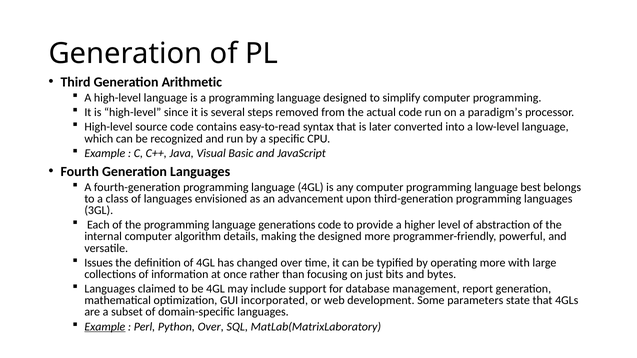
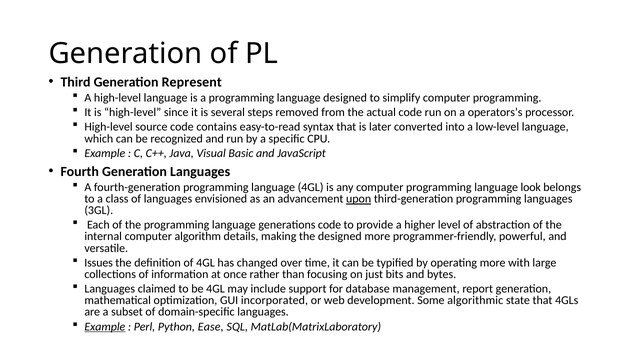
Arithmetic: Arithmetic -> Represent
paradigm’s: paradigm’s -> operators’s
best: best -> look
upon underline: none -> present
parameters: parameters -> algorithmic
Python Over: Over -> Ease
